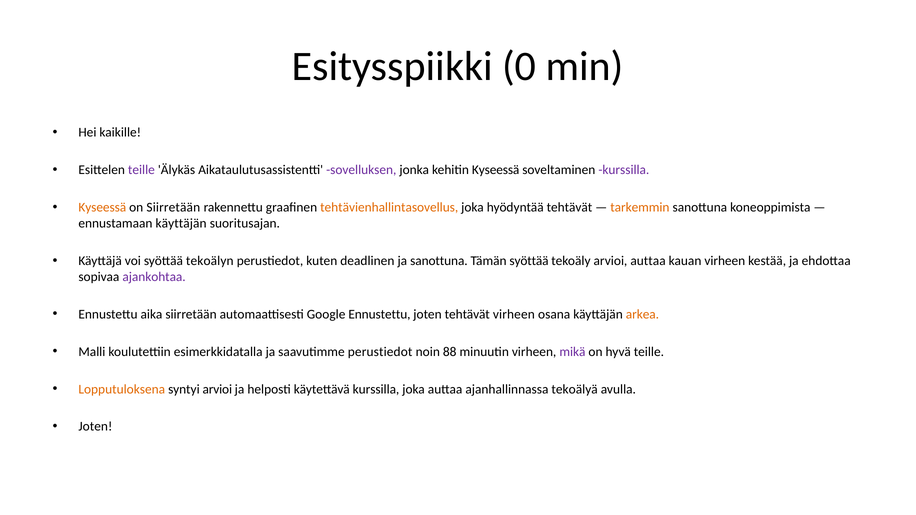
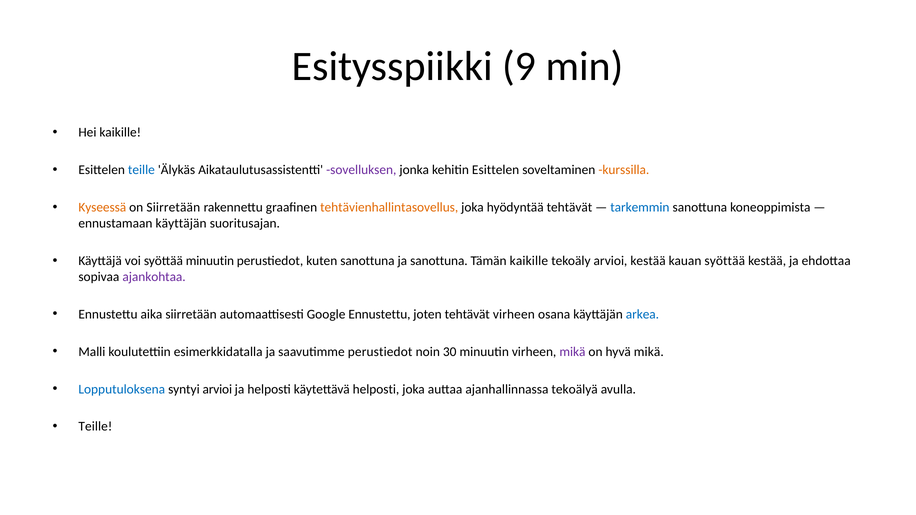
0: 0 -> 9
teille at (141, 170) colour: purple -> blue
kehitin Kyseessä: Kyseessä -> Esittelen
kurssilla at (624, 170) colour: purple -> orange
tarkemmin colour: orange -> blue
syöttää tekoälyn: tekoälyn -> minuutin
kuten deadlinen: deadlinen -> sanottuna
Tämän syöttää: syöttää -> kaikille
arvioi auttaa: auttaa -> kestää
kauan virheen: virheen -> syöttää
arkea colour: orange -> blue
88: 88 -> 30
hyvä teille: teille -> mikä
Lopputuloksena colour: orange -> blue
käytettävä kurssilla: kurssilla -> helposti
Joten at (95, 427): Joten -> Teille
